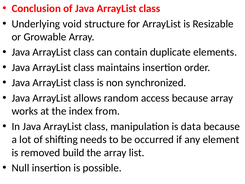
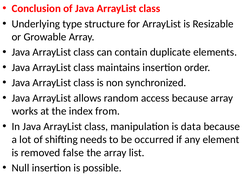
void: void -> type
build: build -> false
